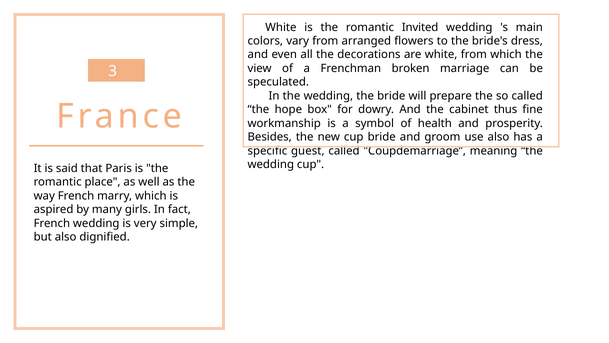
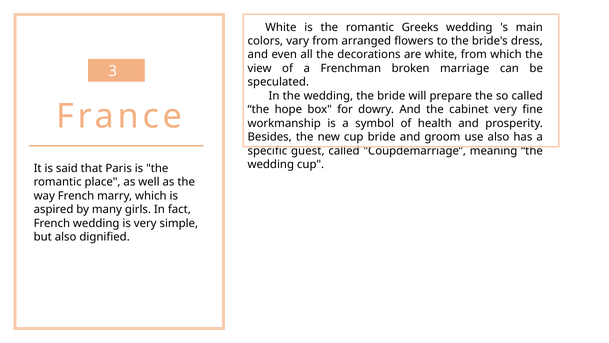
Invited: Invited -> Greeks
cabinet thus: thus -> very
